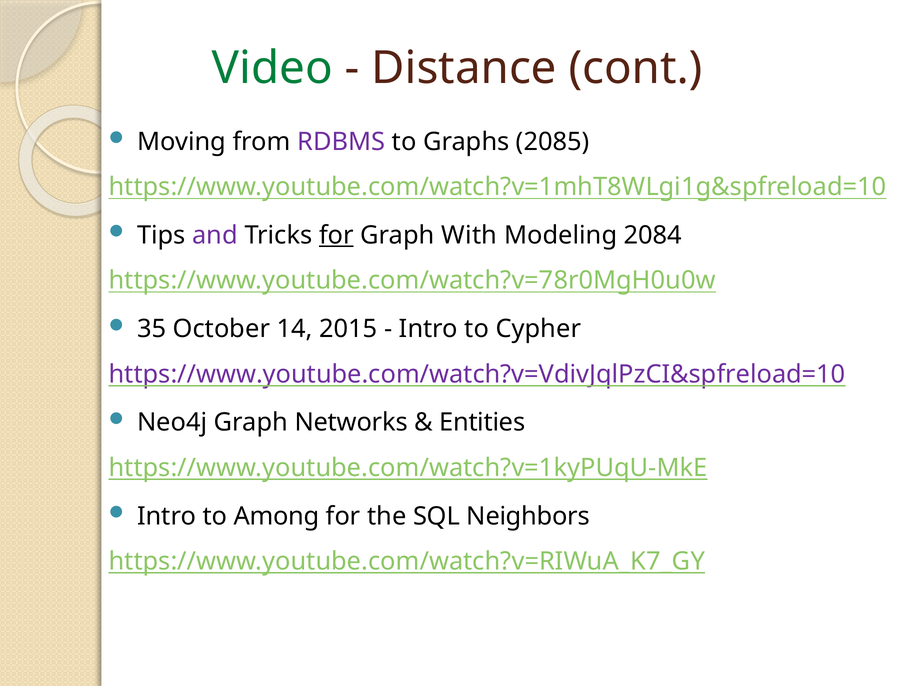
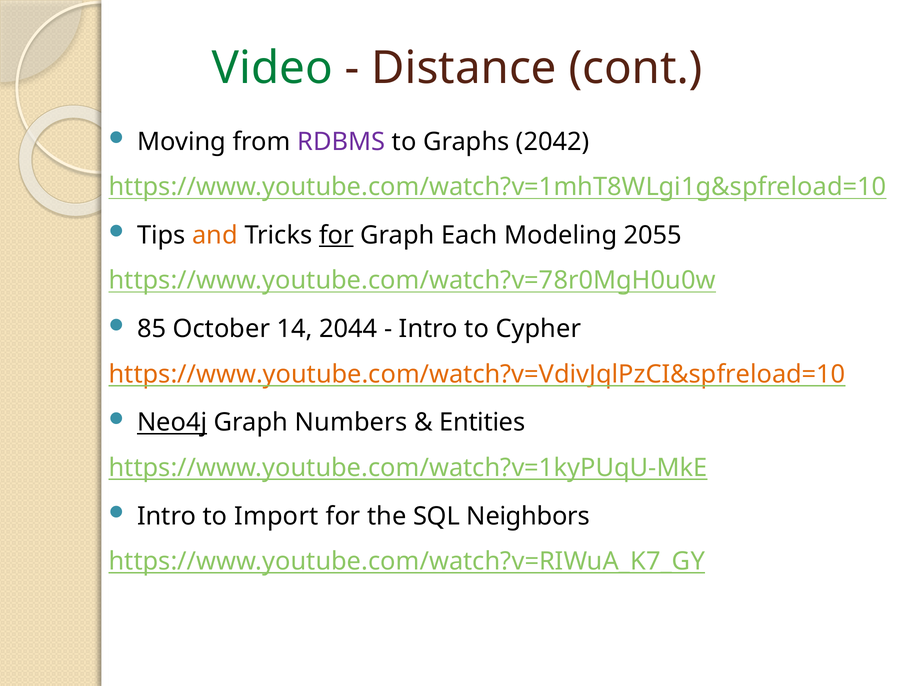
2085: 2085 -> 2042
and colour: purple -> orange
With: With -> Each
2084: 2084 -> 2055
35: 35 -> 85
2015: 2015 -> 2044
https://www.youtube.com/watch?v=VdivJqlPzCI&spfreload=10 colour: purple -> orange
Neo4j underline: none -> present
Networks: Networks -> Numbers
Among: Among -> Import
